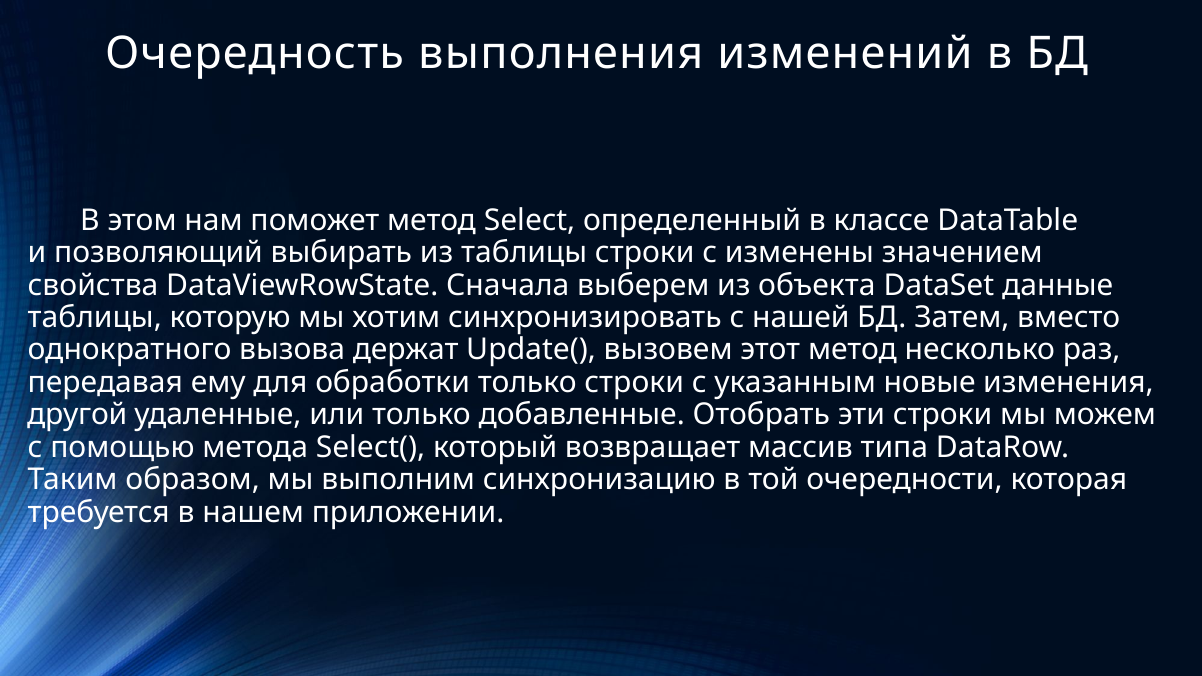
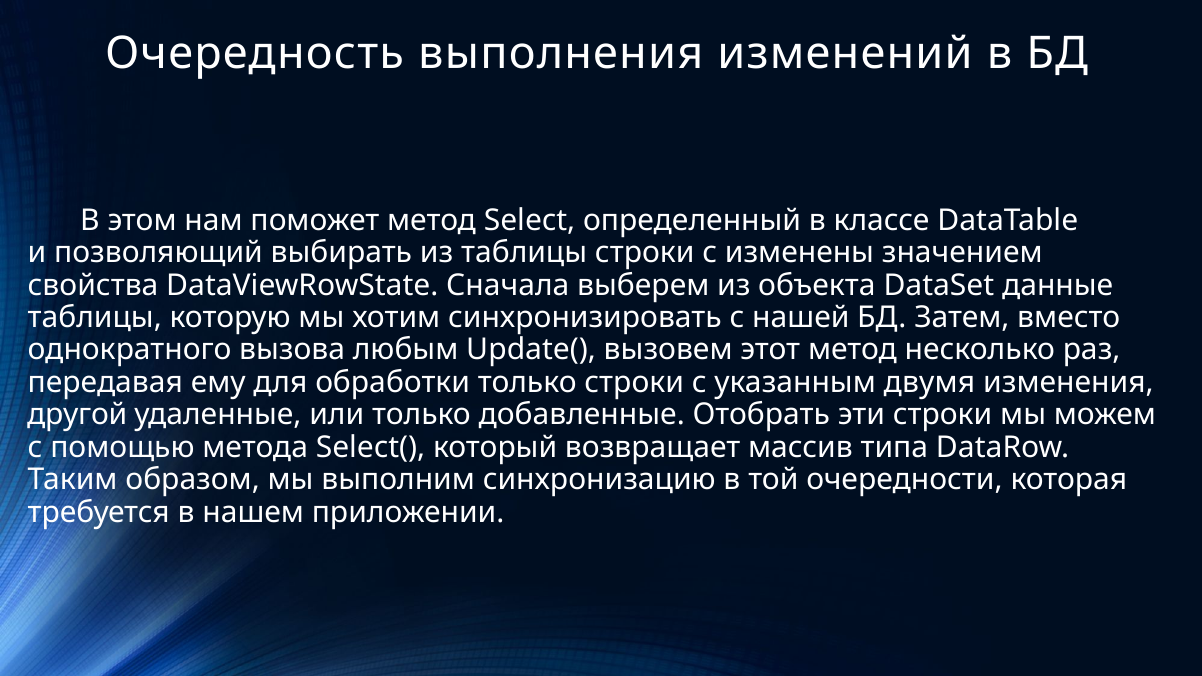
держат: держат -> любым
новые: новые -> двумя
